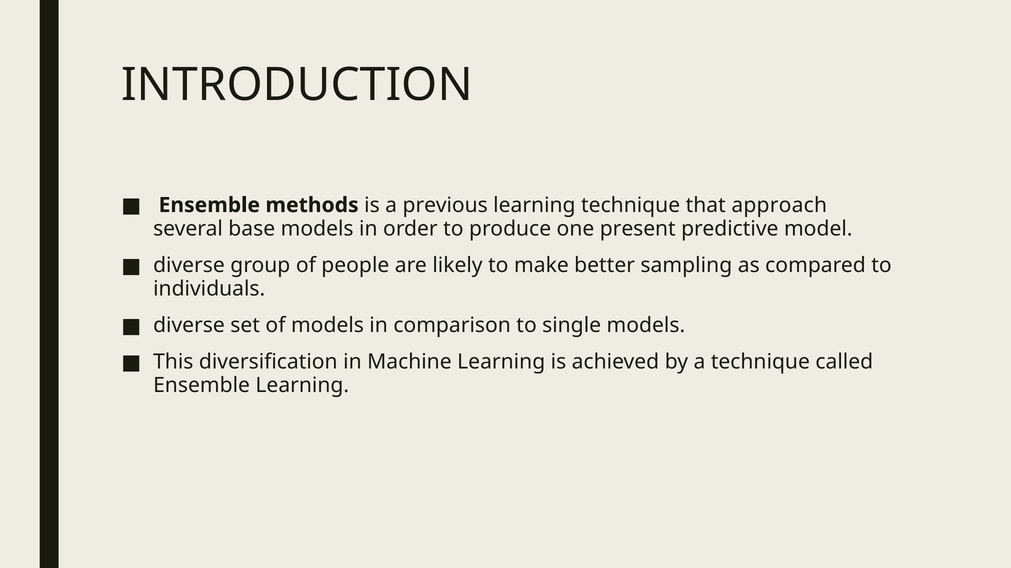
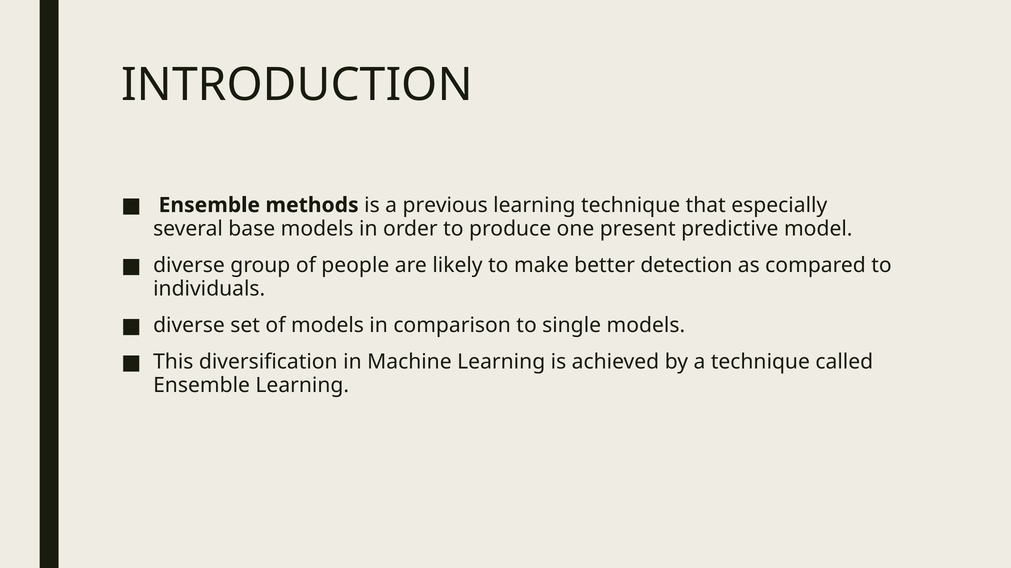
approach: approach -> especially
sampling: sampling -> detection
